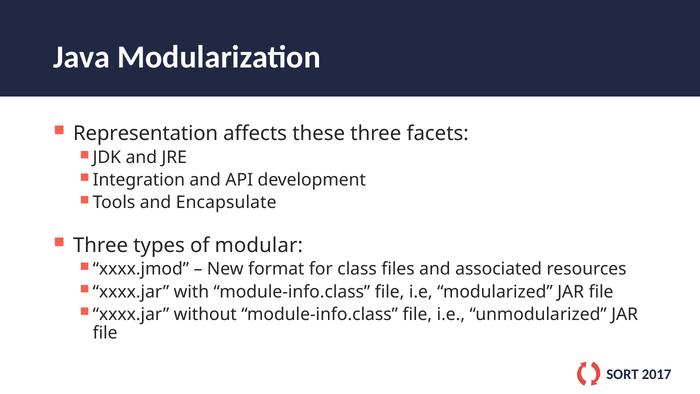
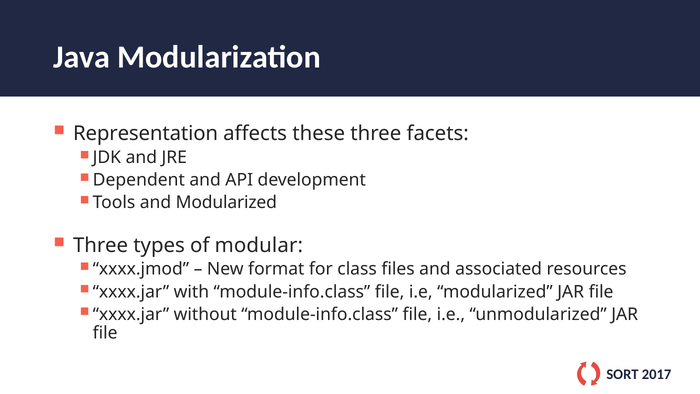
Integration: Integration -> Dependent
and Encapsulate: Encapsulate -> Modularized
